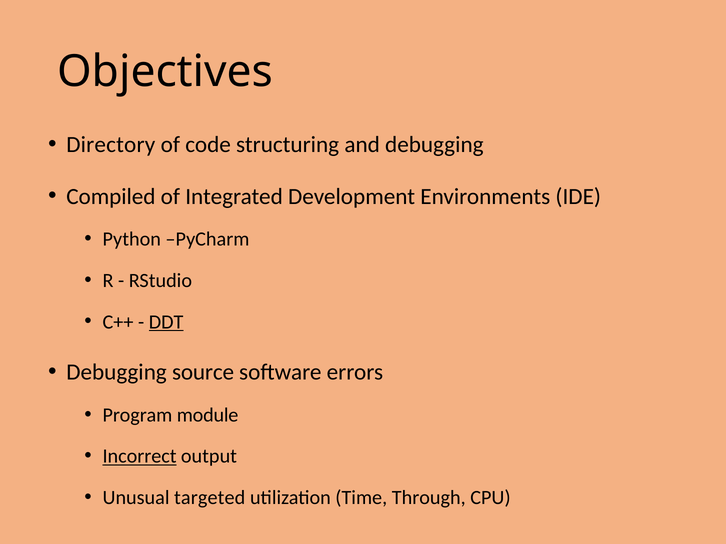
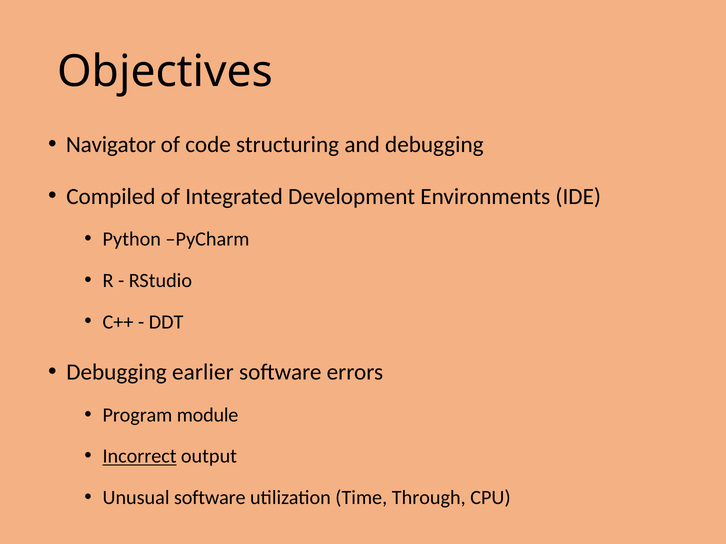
Directory: Directory -> Navigator
DDT underline: present -> none
source: source -> earlier
Unusual targeted: targeted -> software
